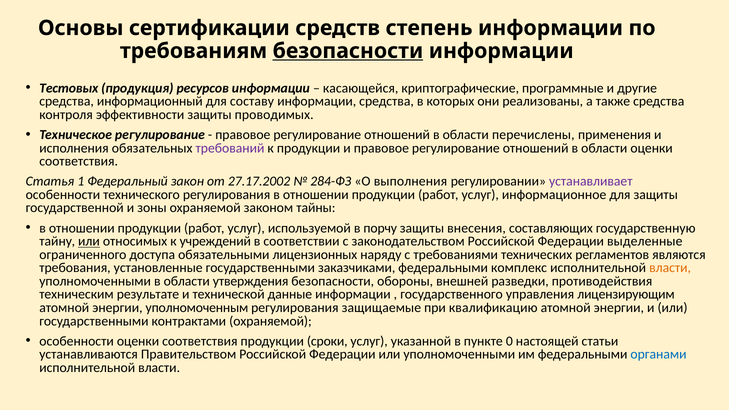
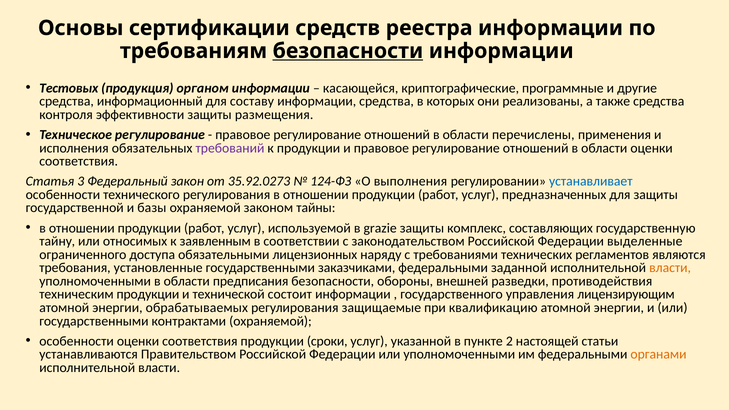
степень: степень -> реестра
ресурсов: ресурсов -> органом
проводимых: проводимых -> размещения
1: 1 -> 3
27.17.2002: 27.17.2002 -> 35.92.0273
284-ФЗ: 284-ФЗ -> 124-ФЗ
устанавливает colour: purple -> blue
информационное: информационное -> предназначенных
зоны: зоны -> базы
порчу: порчу -> grazie
внесения: внесения -> комплекс
или at (89, 241) underline: present -> none
учреждений: учреждений -> заявленным
комплекс: комплекс -> заданной
утверждения: утверждения -> предписания
техническим результате: результате -> продукции
данные: данные -> состоит
уполномоченным: уполномоченным -> обрабатываемых
0: 0 -> 2
органами colour: blue -> orange
